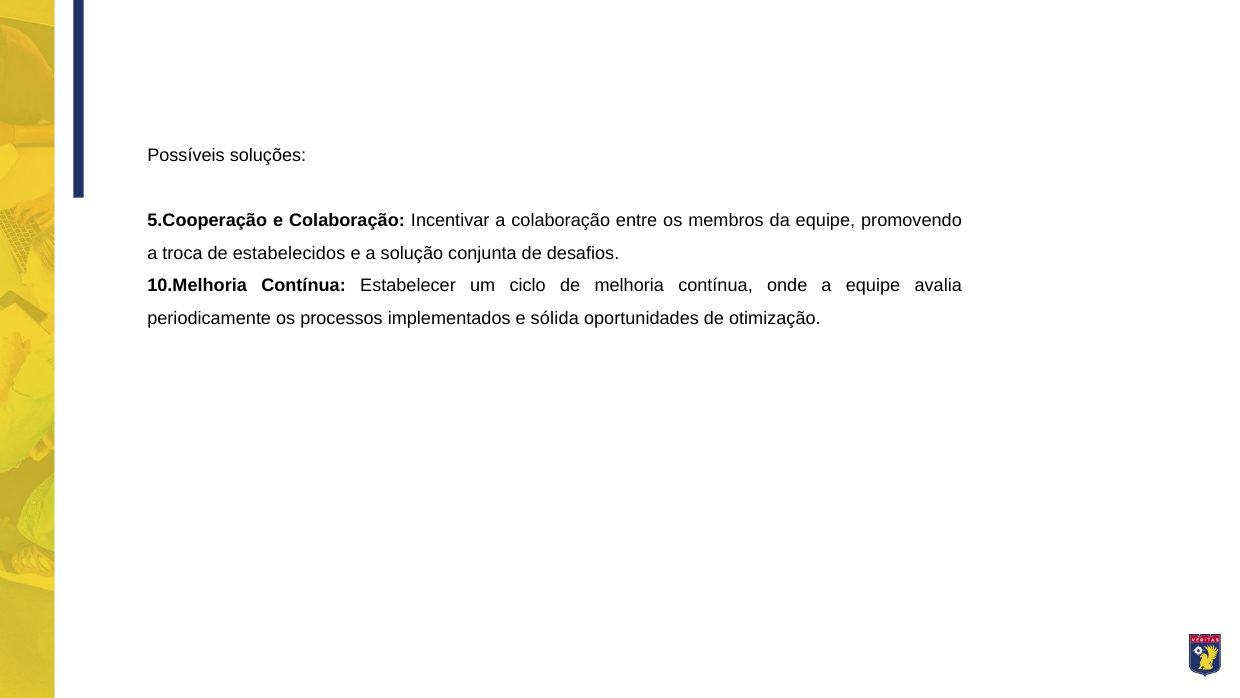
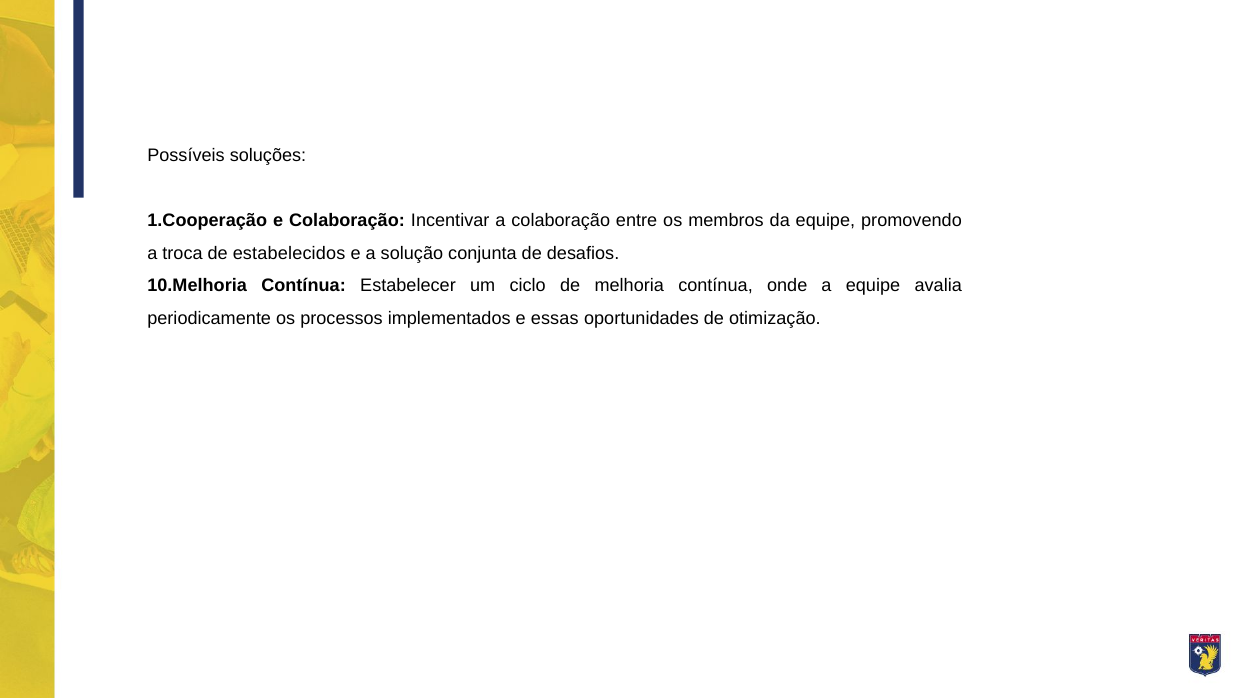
5.Cooperação: 5.Cooperação -> 1.Cooperação
sólida: sólida -> essas
